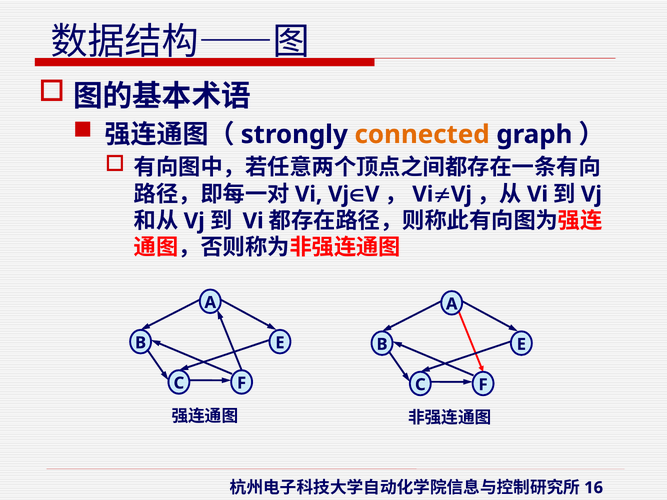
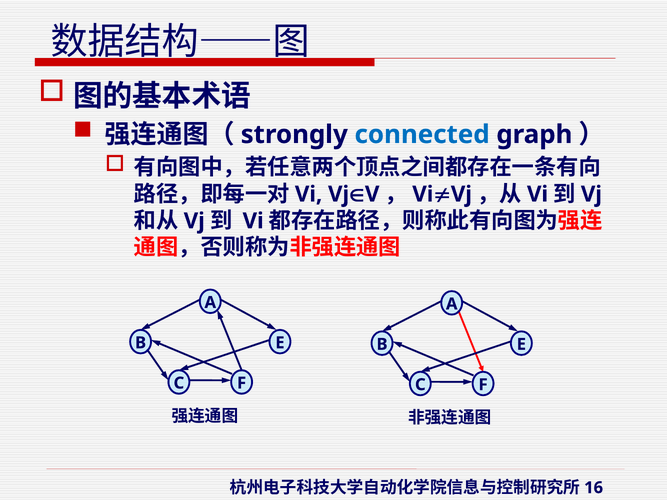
connected colour: orange -> blue
